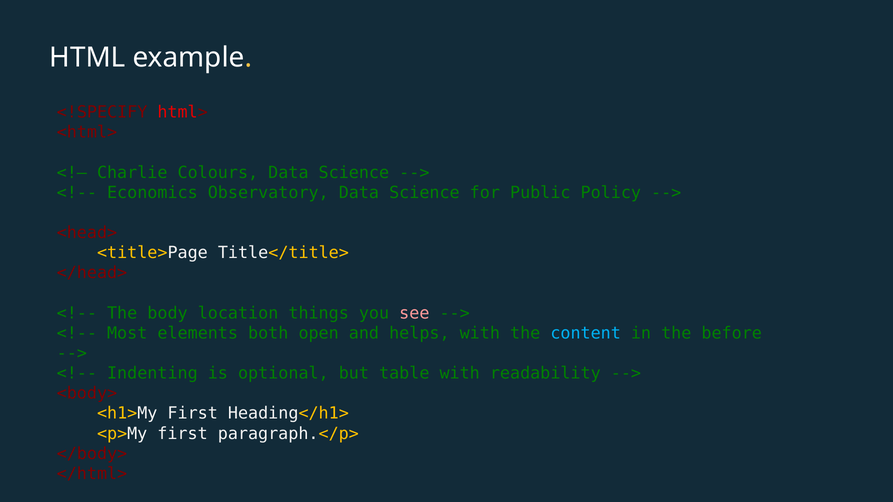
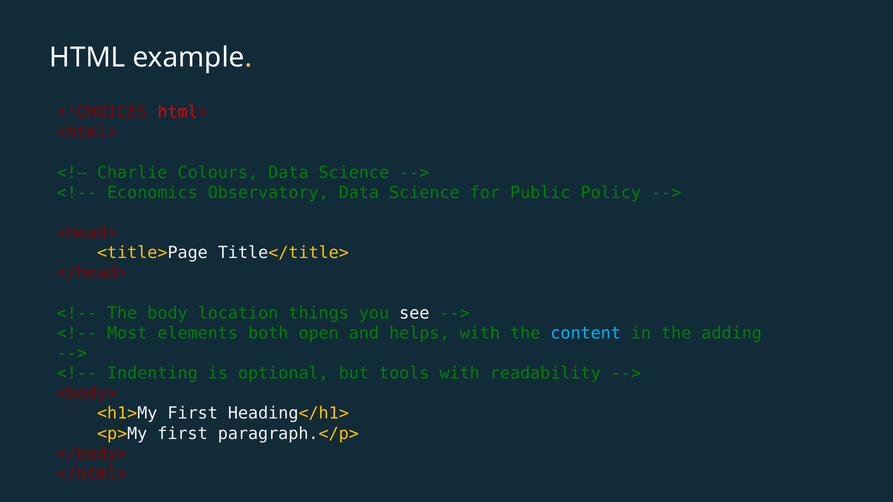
<!SPECIFY: <!SPECIFY -> <!CHOICES
see colour: pink -> white
before: before -> adding
table: table -> tools
